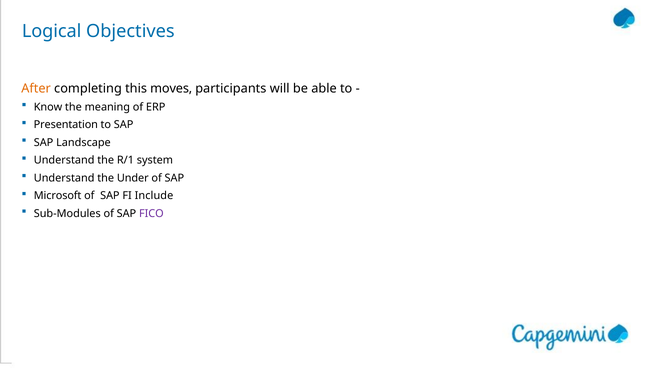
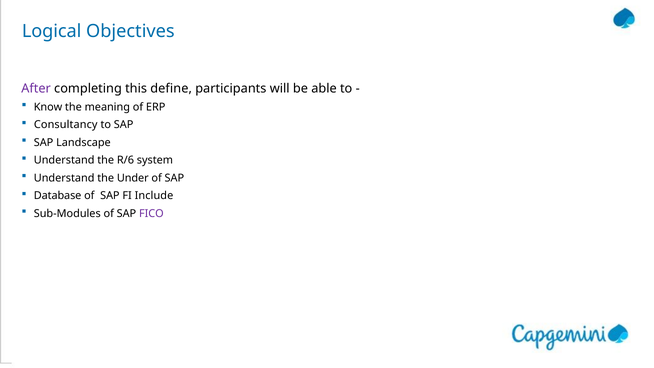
After colour: orange -> purple
moves: moves -> define
Presentation: Presentation -> Consultancy
R/1: R/1 -> R/6
Microsoft: Microsoft -> Database
